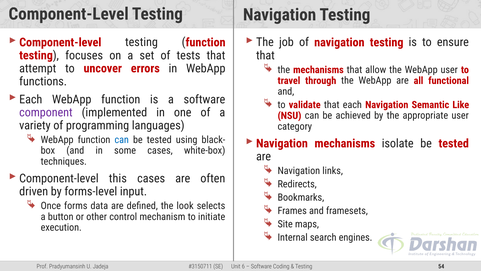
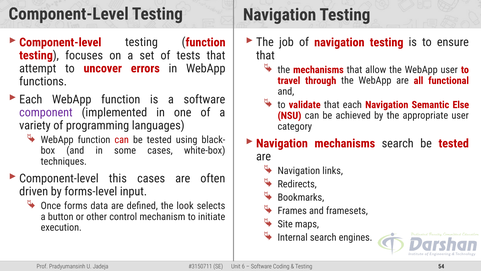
Like: Like -> Else
can at (122, 140) colour: blue -> red
mechanisms isolate: isolate -> search
